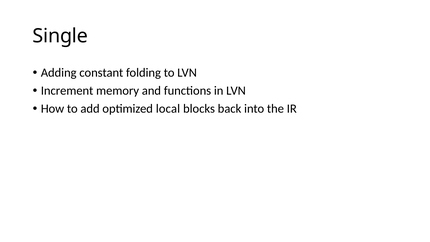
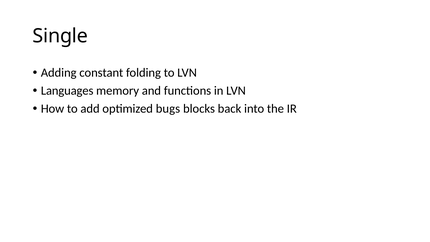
Increment: Increment -> Languages
local: local -> bugs
